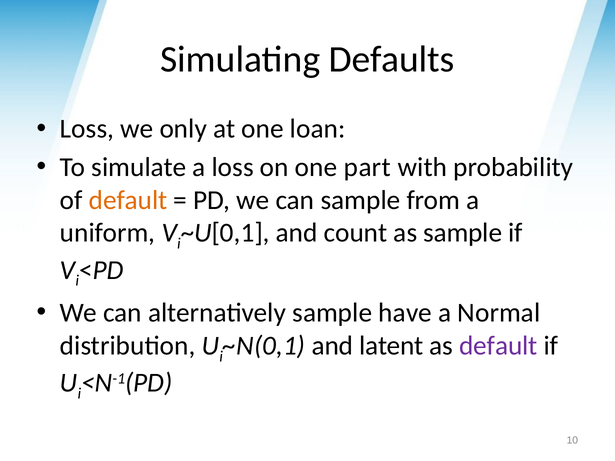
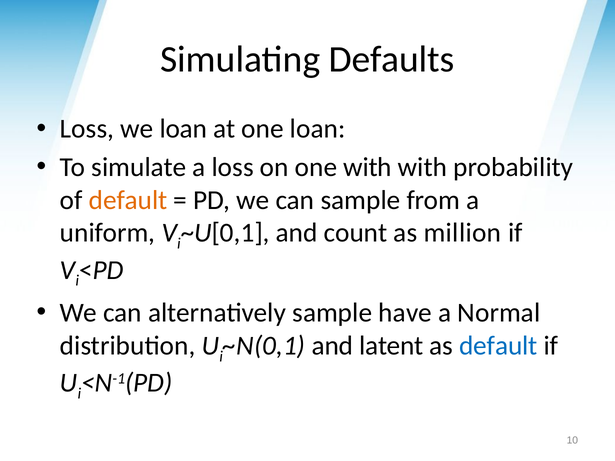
we only: only -> loan
one part: part -> with
as sample: sample -> million
default at (498, 346) colour: purple -> blue
